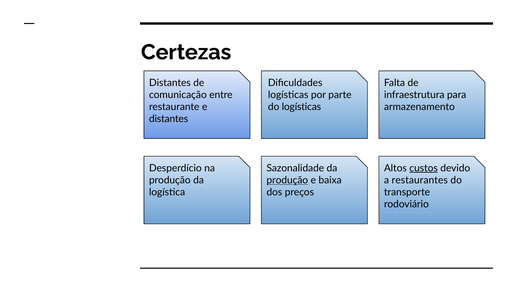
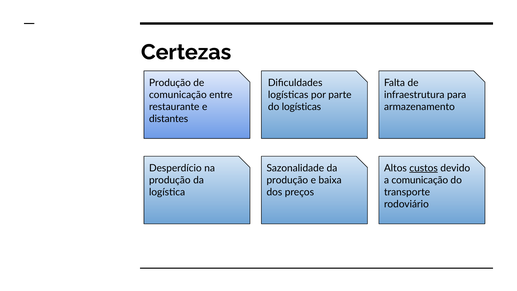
Distantes at (170, 83): Distantes -> Produção
produção at (287, 180) underline: present -> none
a restaurantes: restaurantes -> comunicação
